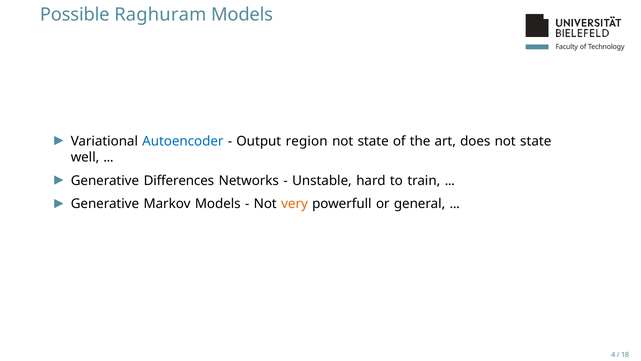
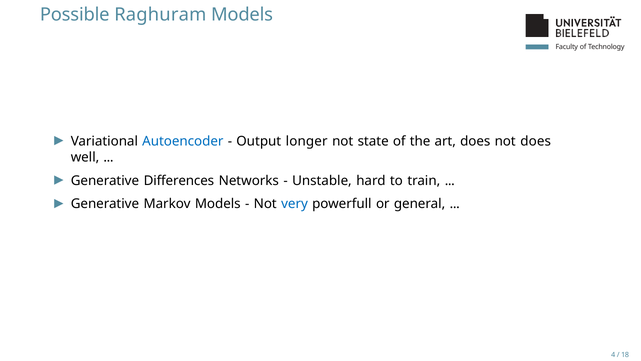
region: region -> longer
does not state: state -> does
very colour: orange -> blue
